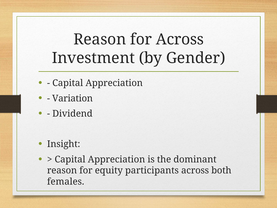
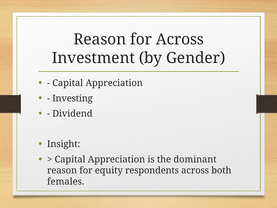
Variation: Variation -> Investing
participants: participants -> respondents
